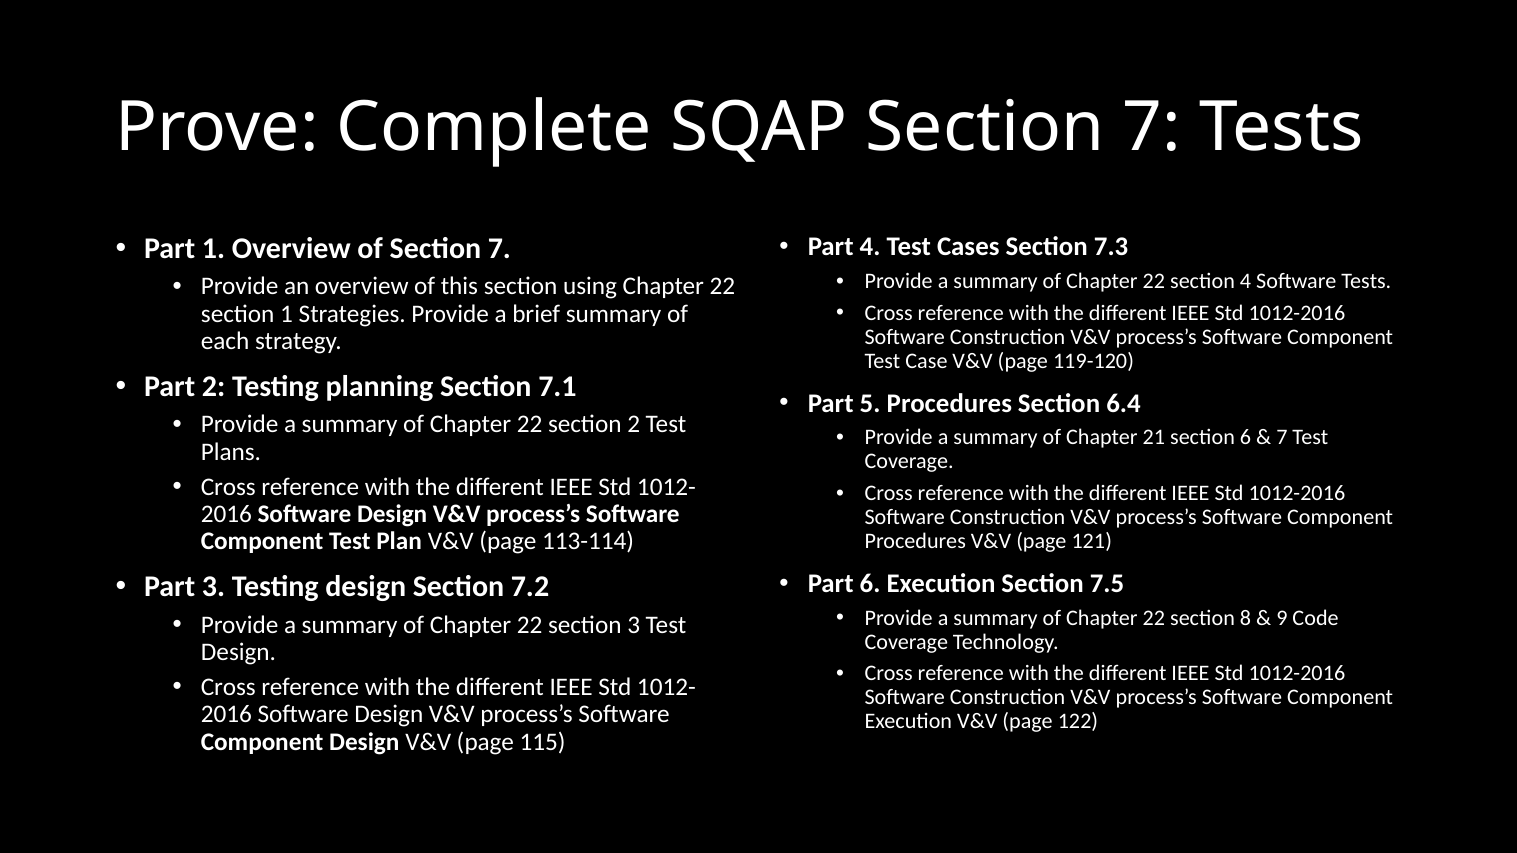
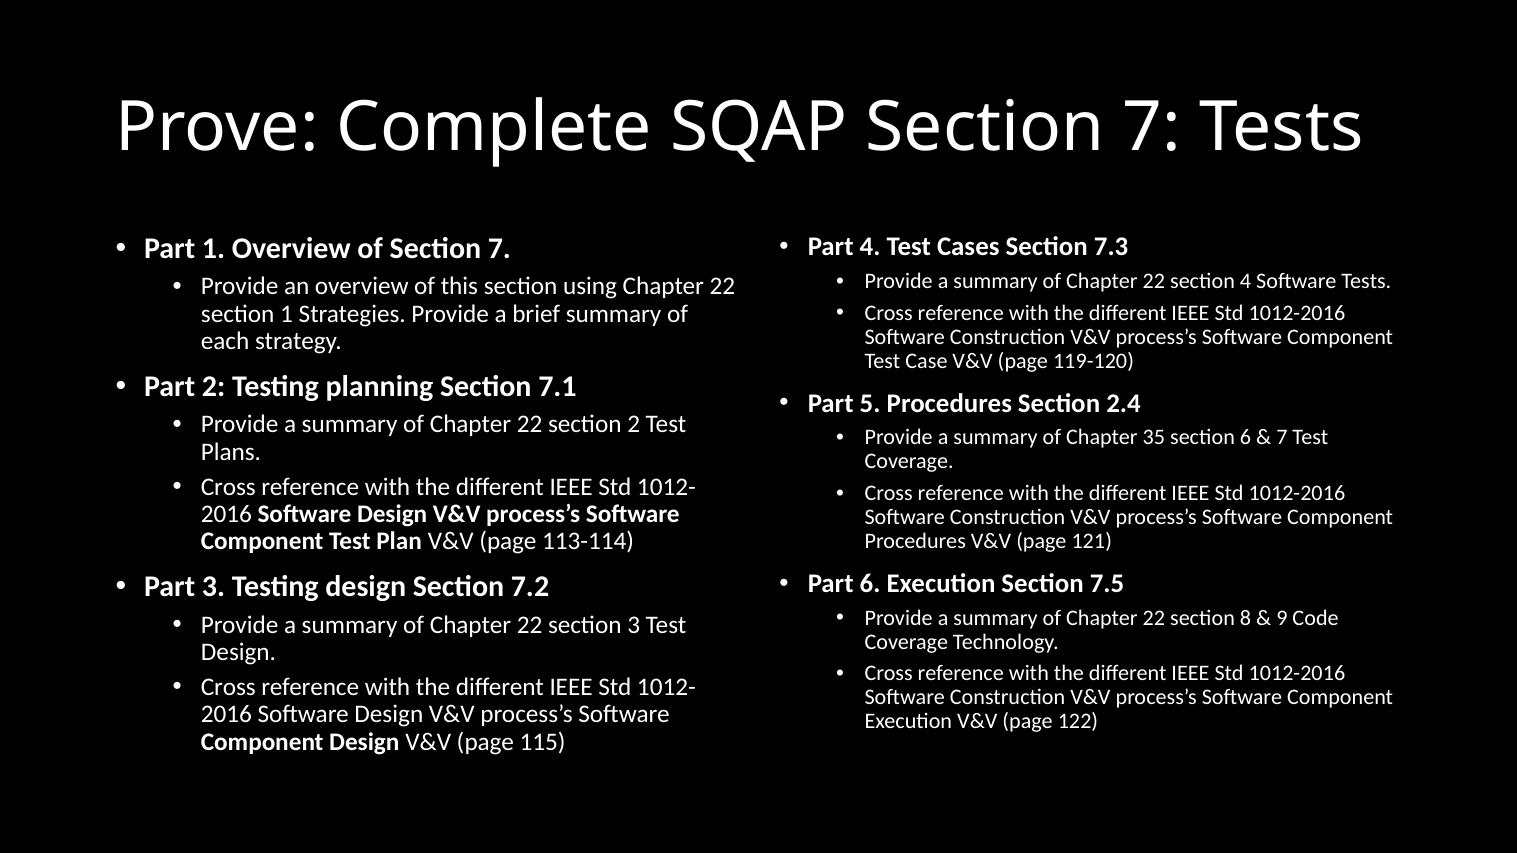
6.4: 6.4 -> 2.4
21: 21 -> 35
